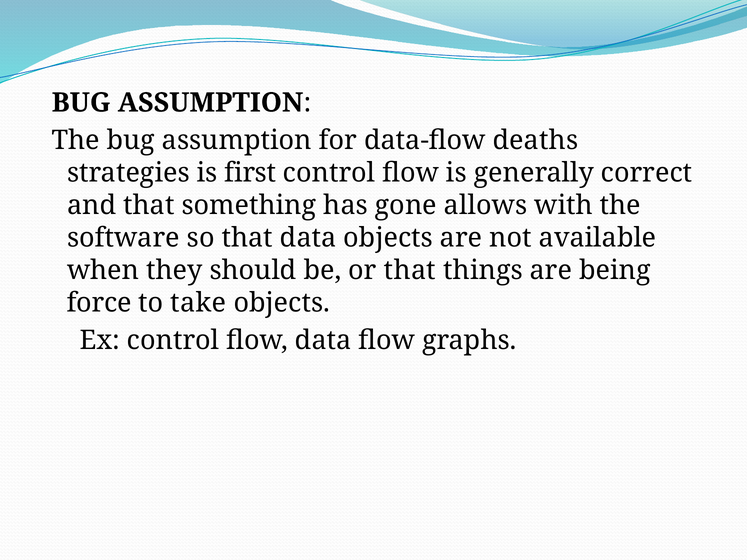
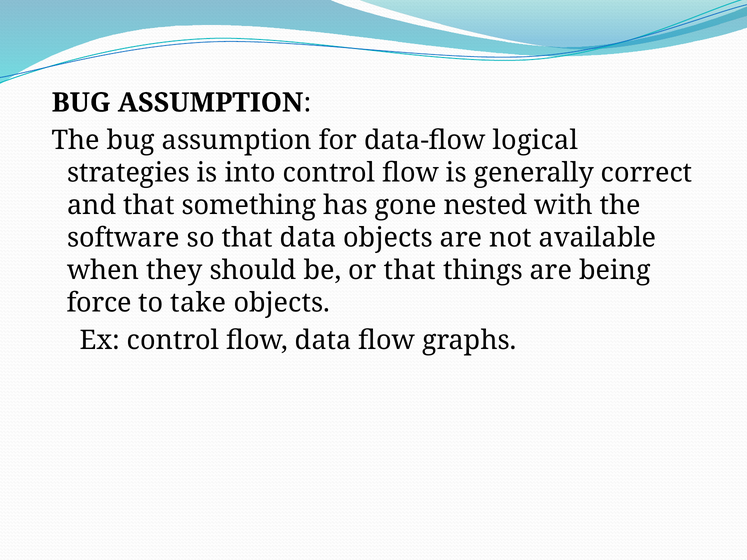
deaths: deaths -> logical
first: first -> into
allows: allows -> nested
